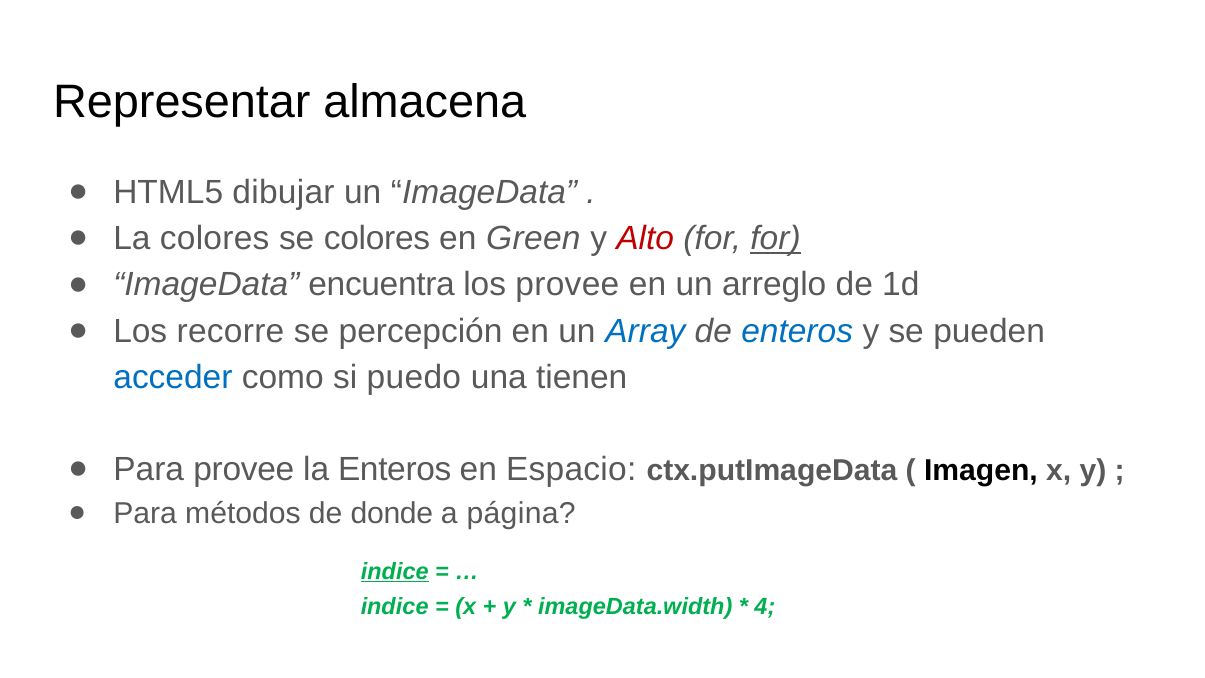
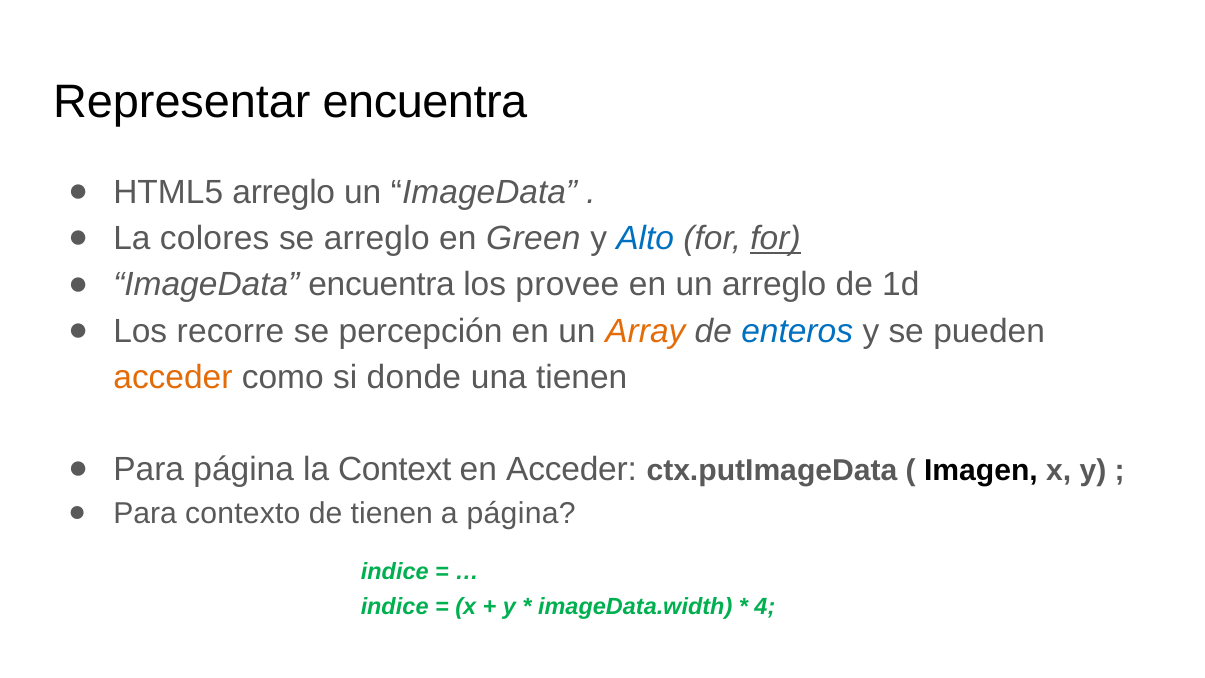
Representar almacena: almacena -> encuentra
HTML5 dibujar: dibujar -> arreglo
se colores: colores -> arreglo
Alto colour: red -> blue
Array colour: blue -> orange
acceder at (173, 377) colour: blue -> orange
puedo: puedo -> donde
Para provee: provee -> página
la Enteros: Enteros -> Context
en Espacio: Espacio -> Acceder
métodos: métodos -> contexto
de donde: donde -> tienen
indice at (395, 571) underline: present -> none
